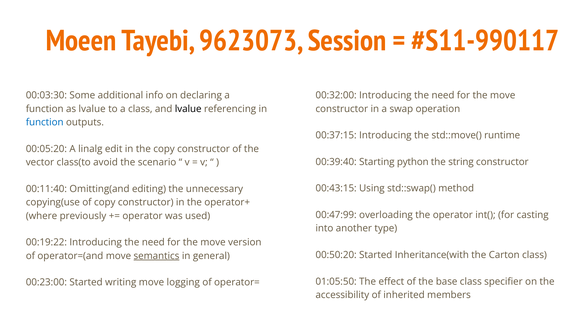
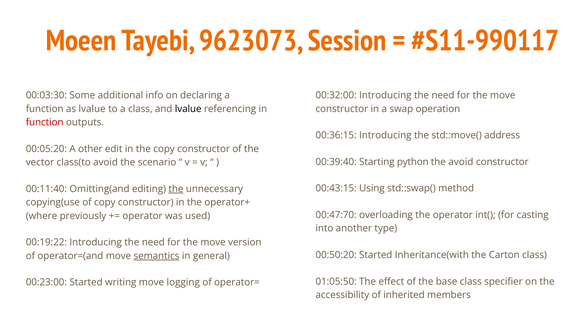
function at (45, 122) colour: blue -> red
00:37:15: 00:37:15 -> 00:36:15
runtime: runtime -> address
linalg: linalg -> other
the string: string -> avoid
the at (176, 189) underline: none -> present
00:47:99: 00:47:99 -> 00:47:70
